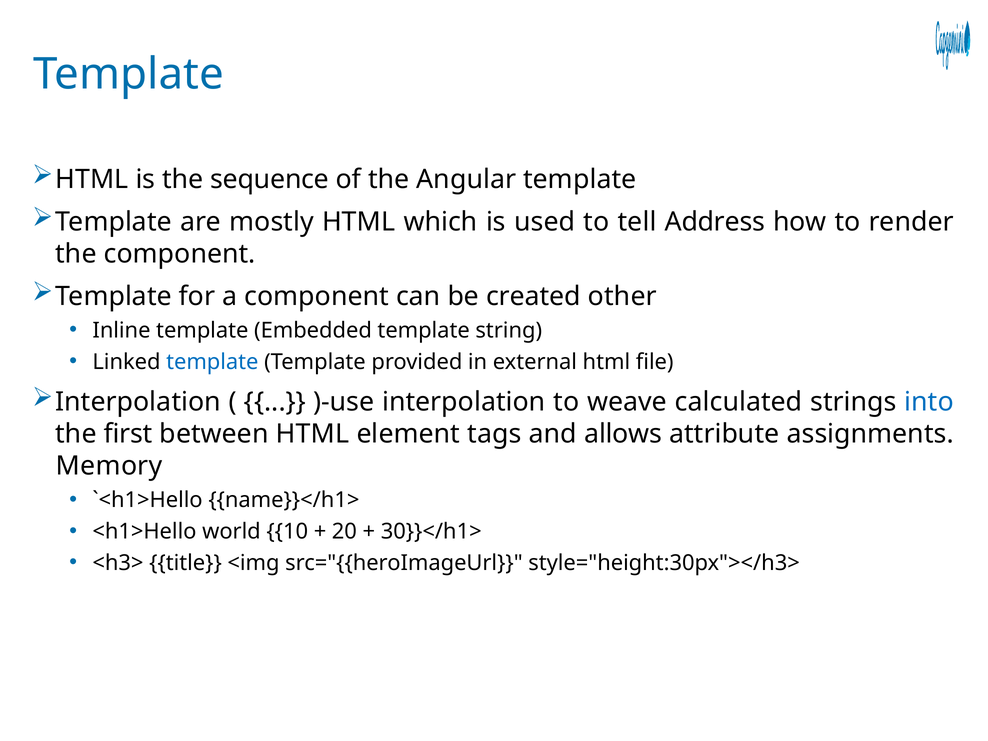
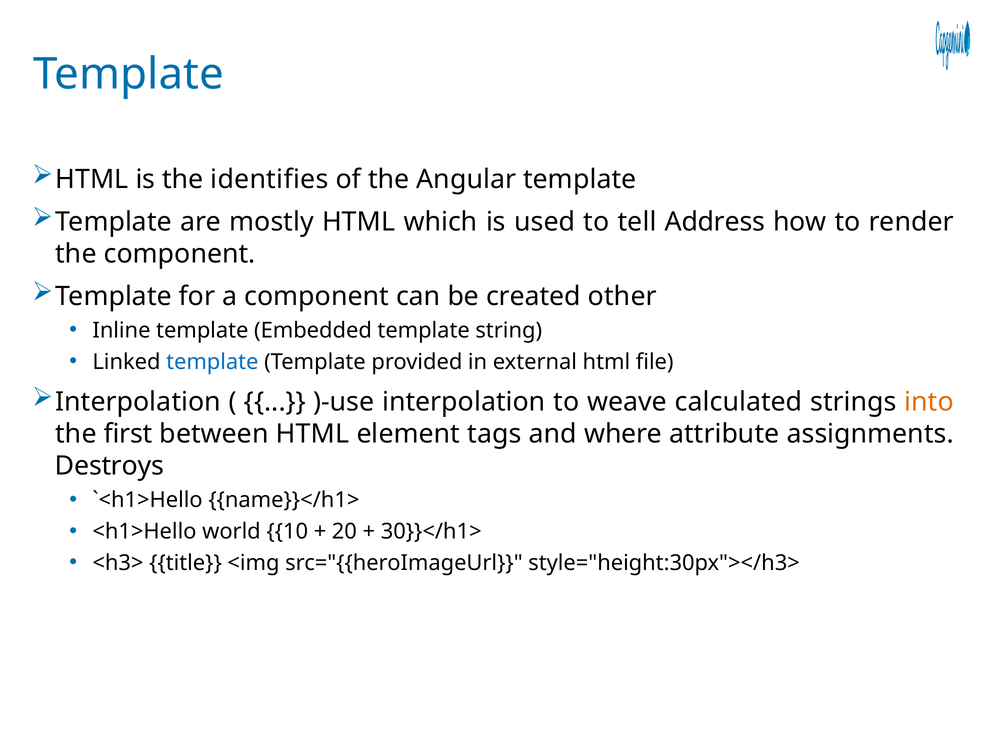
sequence: sequence -> identifies
into colour: blue -> orange
allows: allows -> where
Memory: Memory -> Destroys
